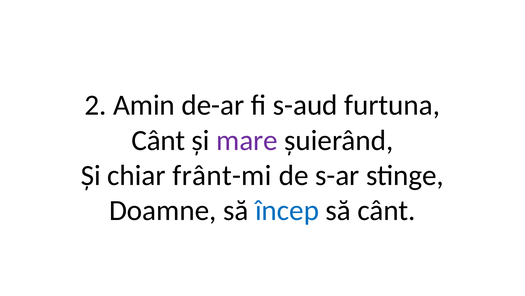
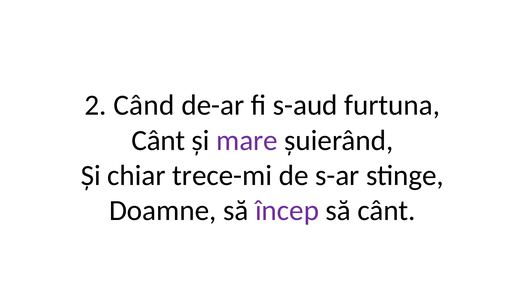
Amin: Amin -> Când
frânt-mi: frânt-mi -> trece-mi
încep colour: blue -> purple
